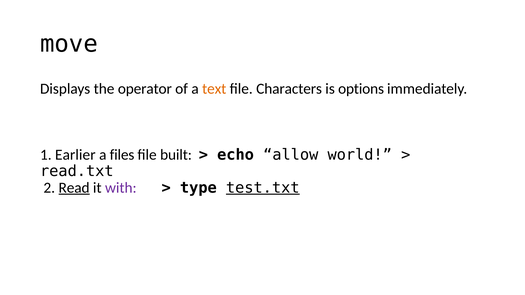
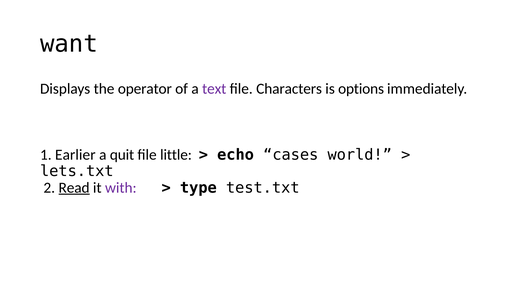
move: move -> want
text colour: orange -> purple
files: files -> quit
built: built -> little
allow: allow -> cases
read.txt: read.txt -> lets.txt
test.txt underline: present -> none
